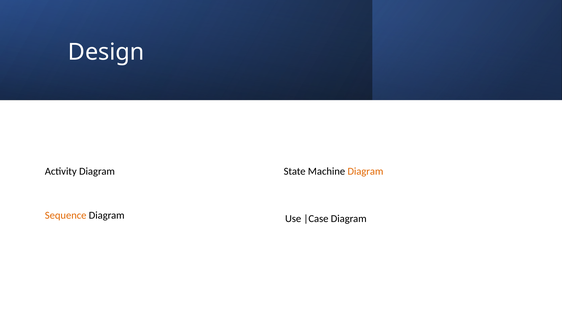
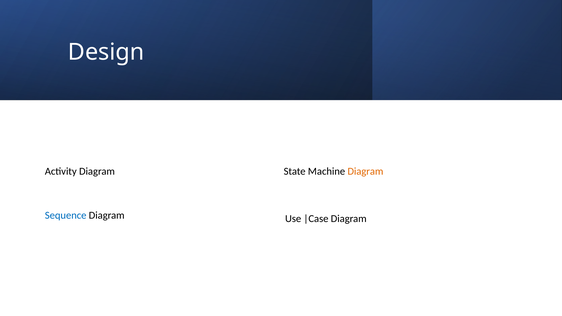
Sequence colour: orange -> blue
